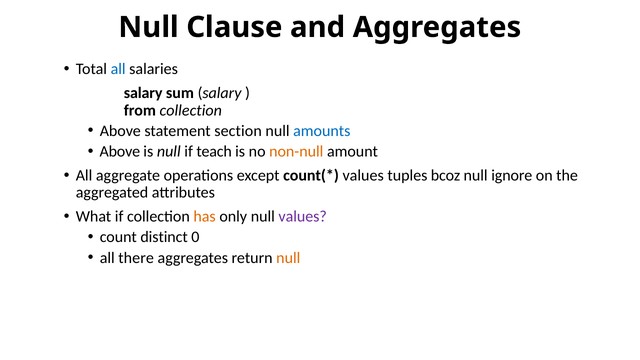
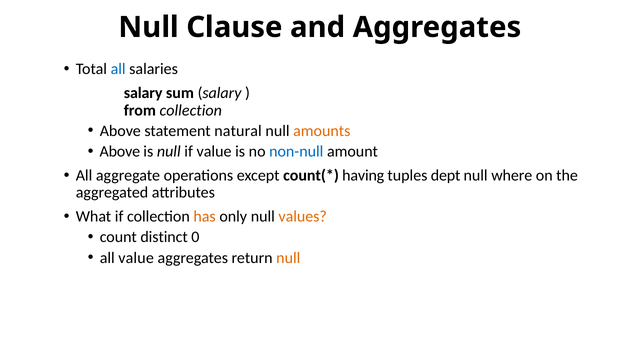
section: section -> natural
amounts colour: blue -> orange
if teach: teach -> value
non-null colour: orange -> blue
values at (363, 175): values -> having
bcoz: bcoz -> dept
ignore: ignore -> where
values at (303, 217) colour: purple -> orange
all there: there -> value
